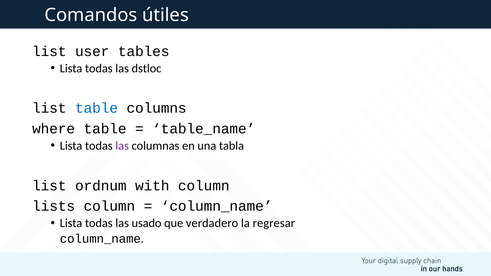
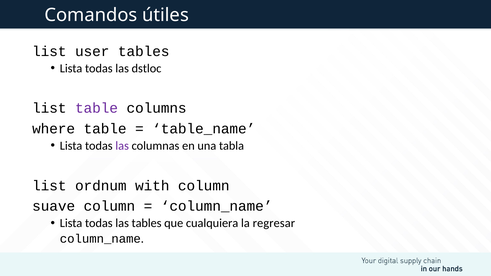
table at (97, 108) colour: blue -> purple
lists: lists -> suave
las usado: usado -> tables
verdadero: verdadero -> cualquiera
